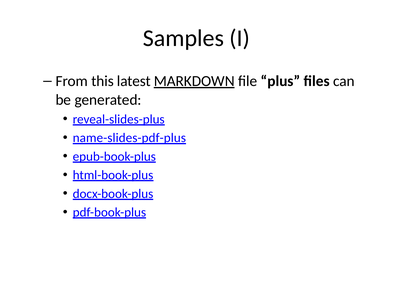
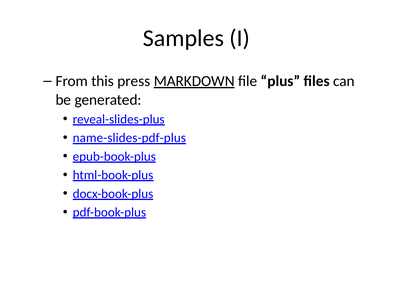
latest: latest -> press
